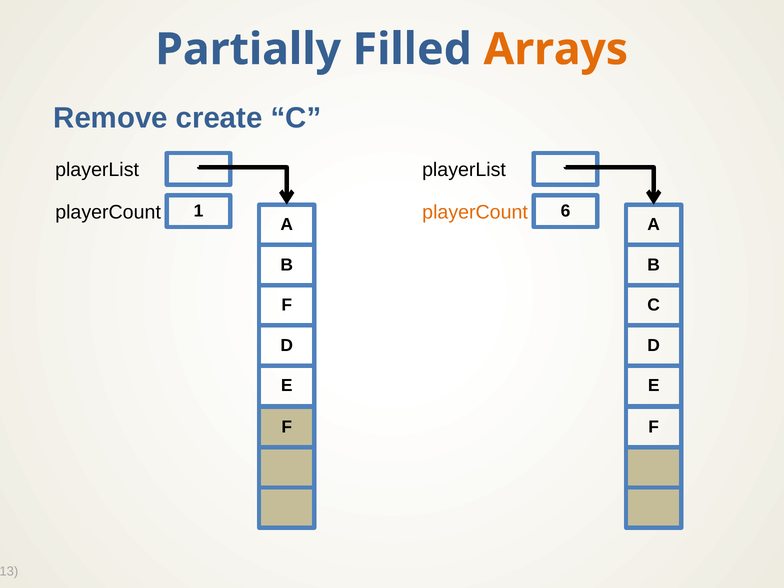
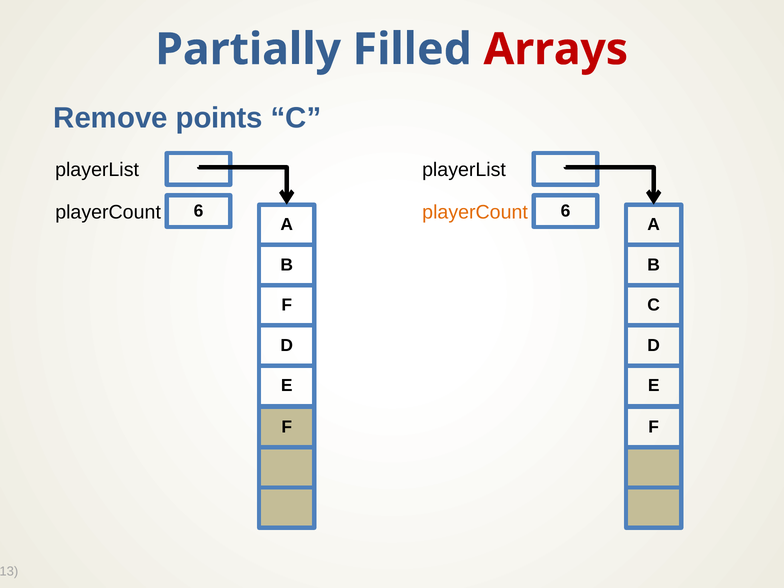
Arrays colour: orange -> red
create: create -> points
1 at (199, 211): 1 -> 6
